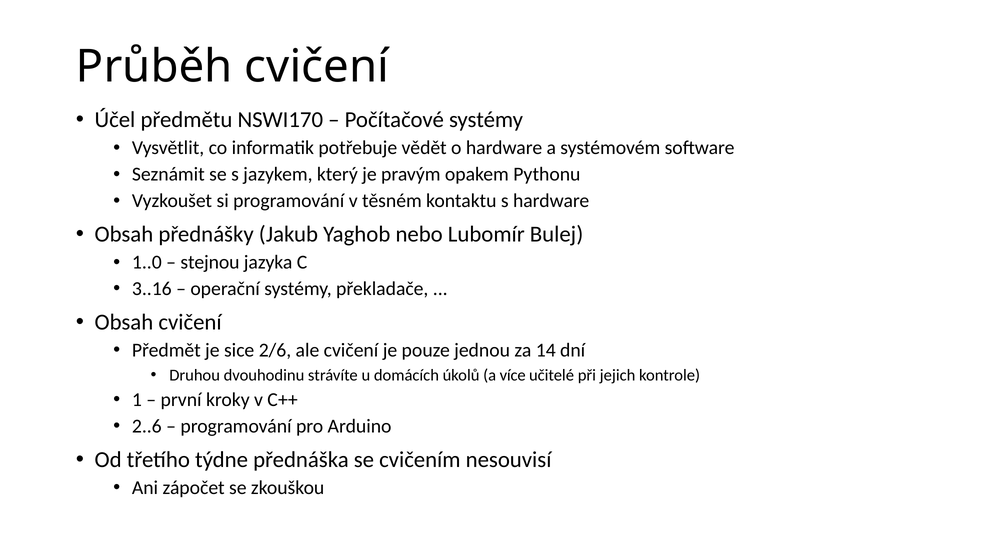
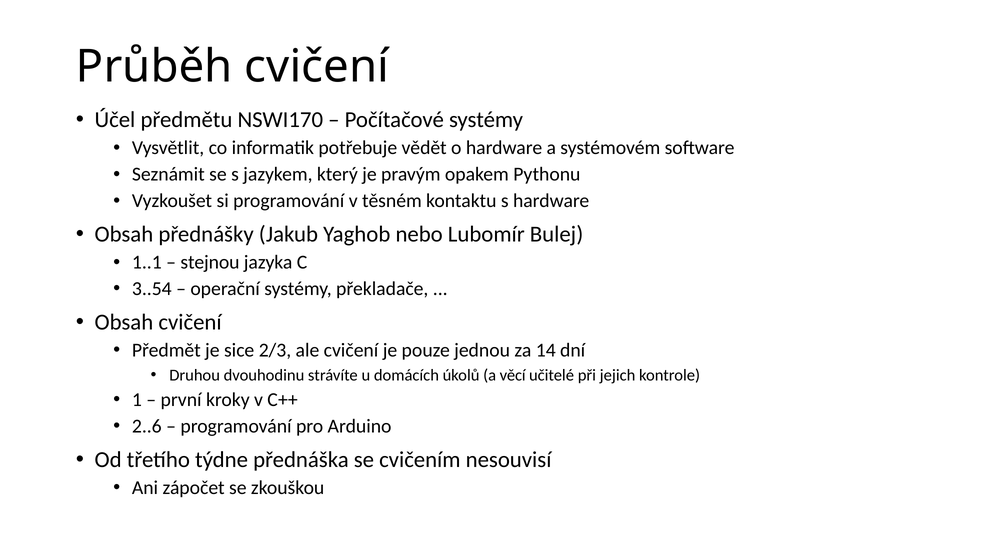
1..0: 1..0 -> 1..1
3..16: 3..16 -> 3..54
2/6: 2/6 -> 2/3
více: více -> věcí
